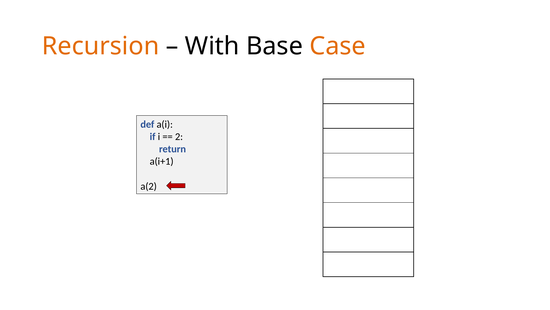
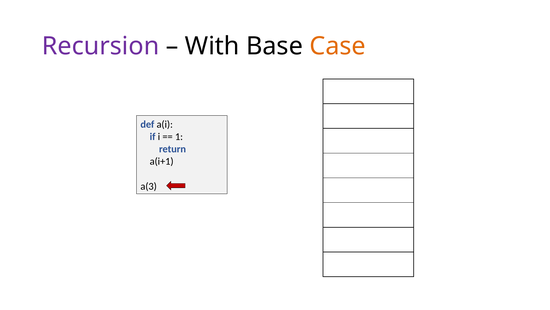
Recursion colour: orange -> purple
2: 2 -> 1
a(2: a(2 -> a(3
